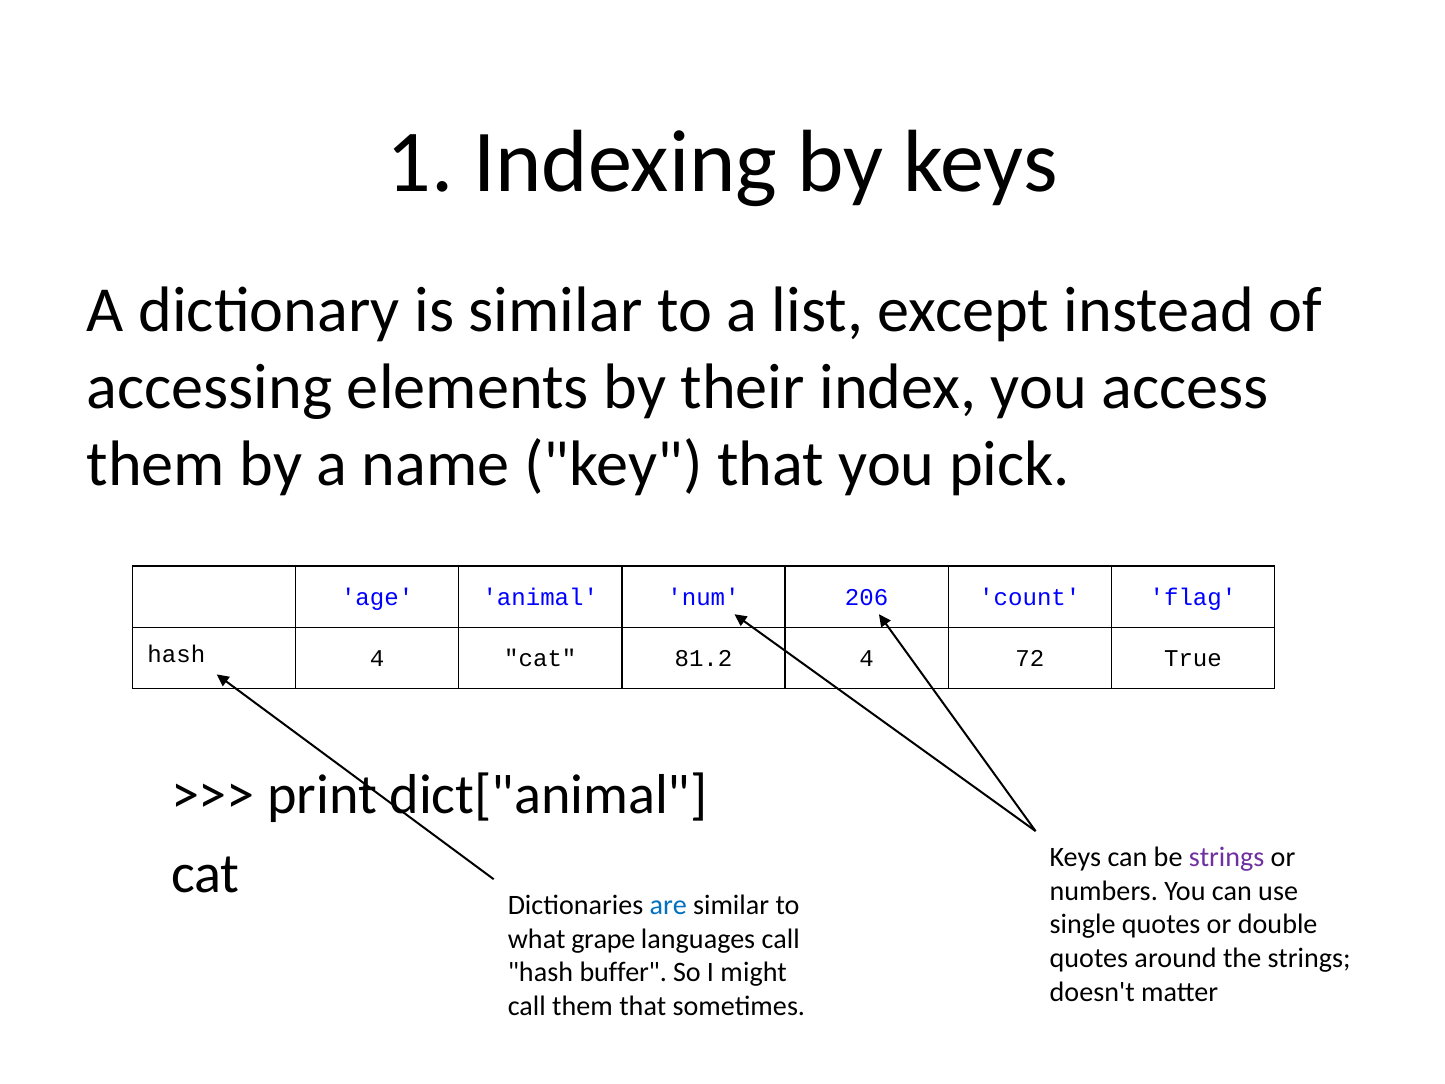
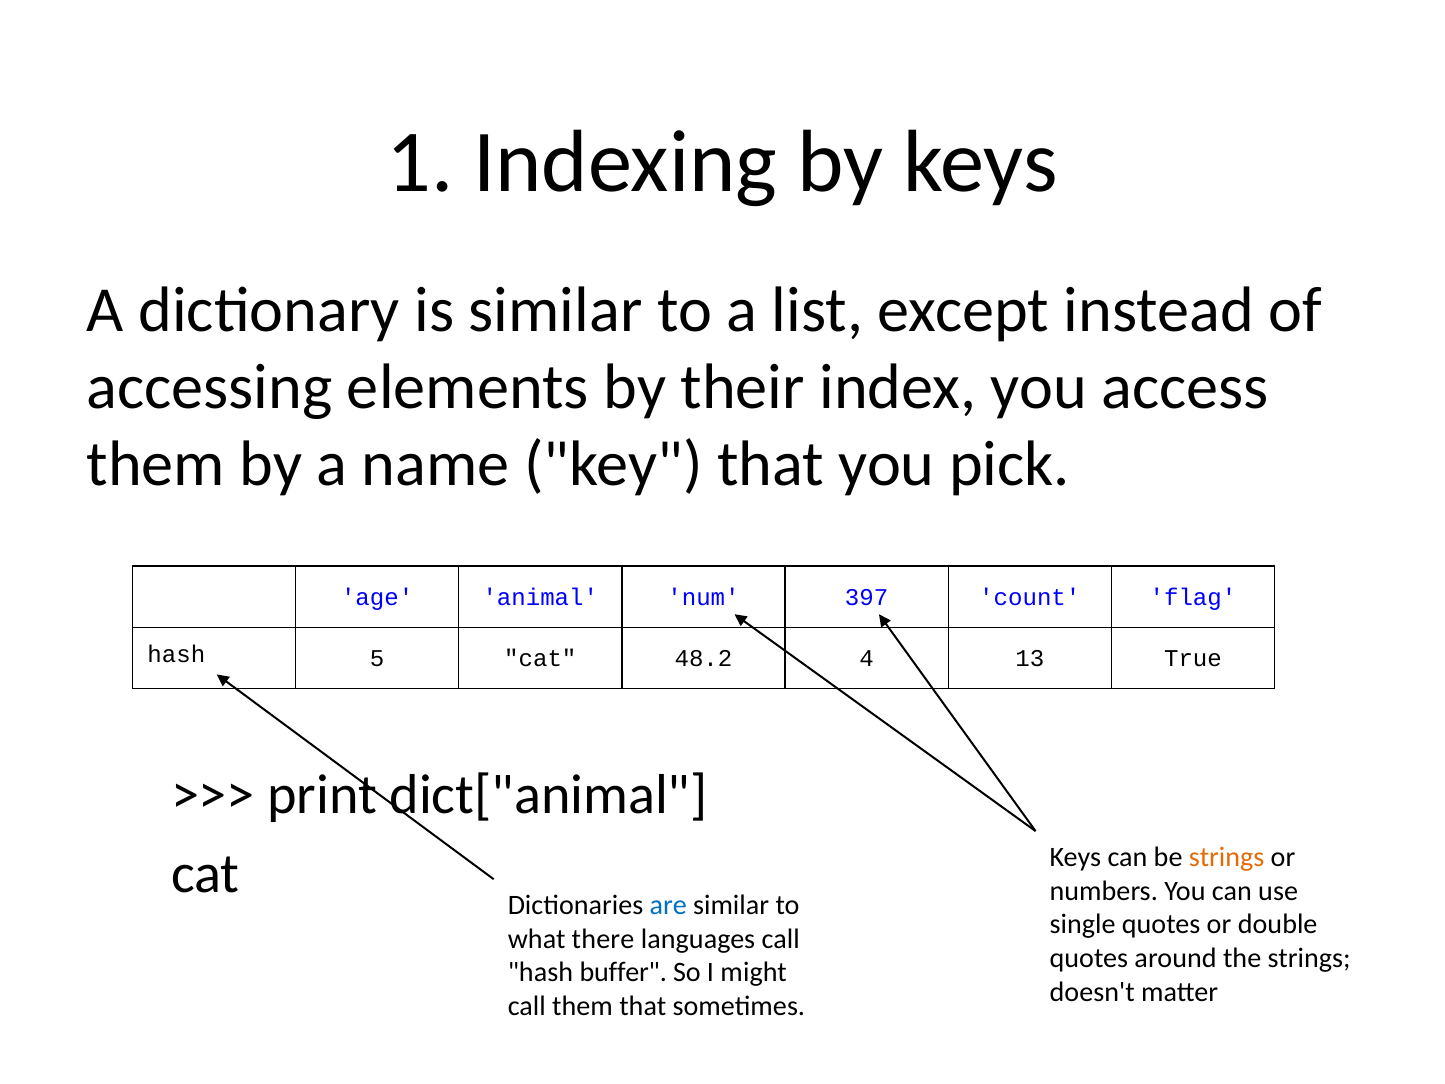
206: 206 -> 397
hash 4: 4 -> 5
81.2: 81.2 -> 48.2
72: 72 -> 13
strings at (1227, 857) colour: purple -> orange
grape: grape -> there
